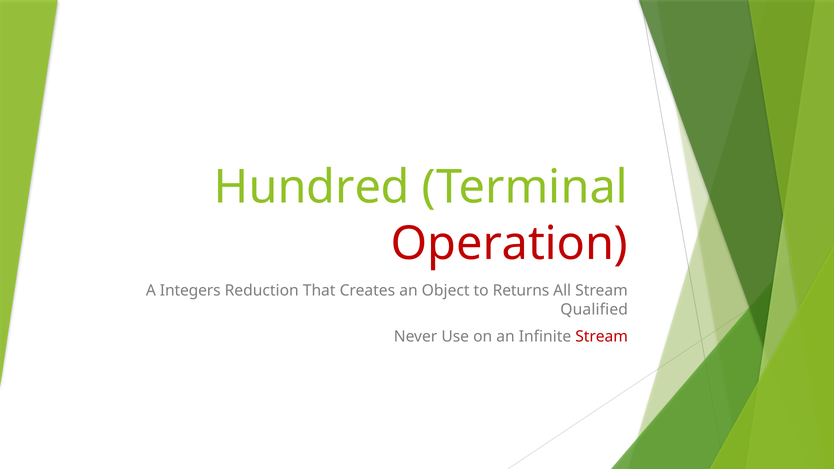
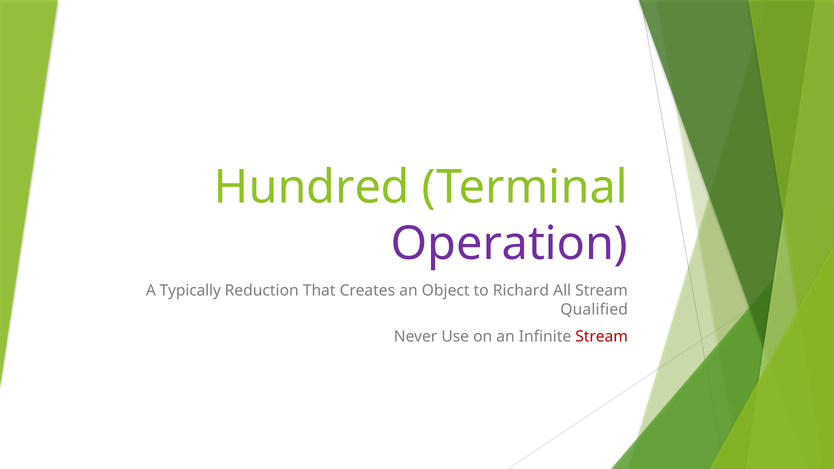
Operation colour: red -> purple
Integers: Integers -> Typically
Returns: Returns -> Richard
